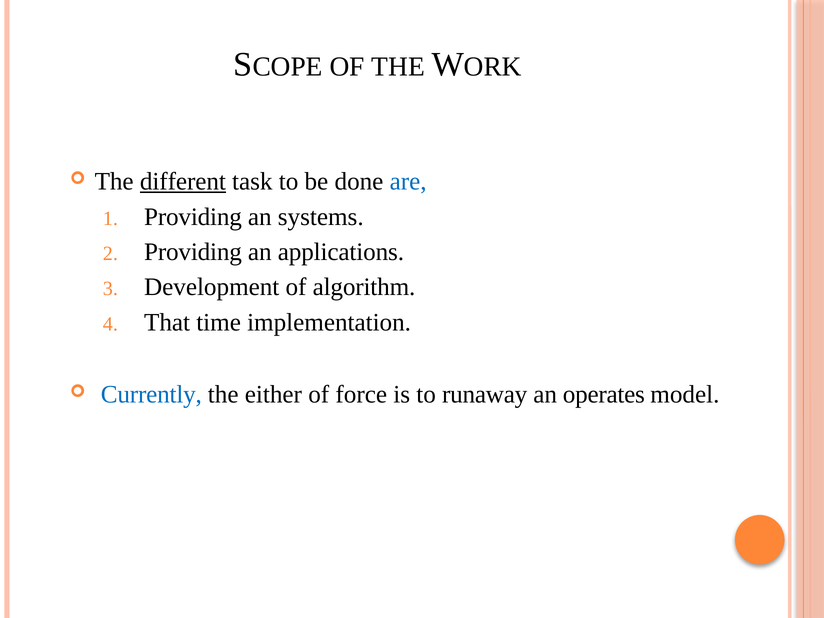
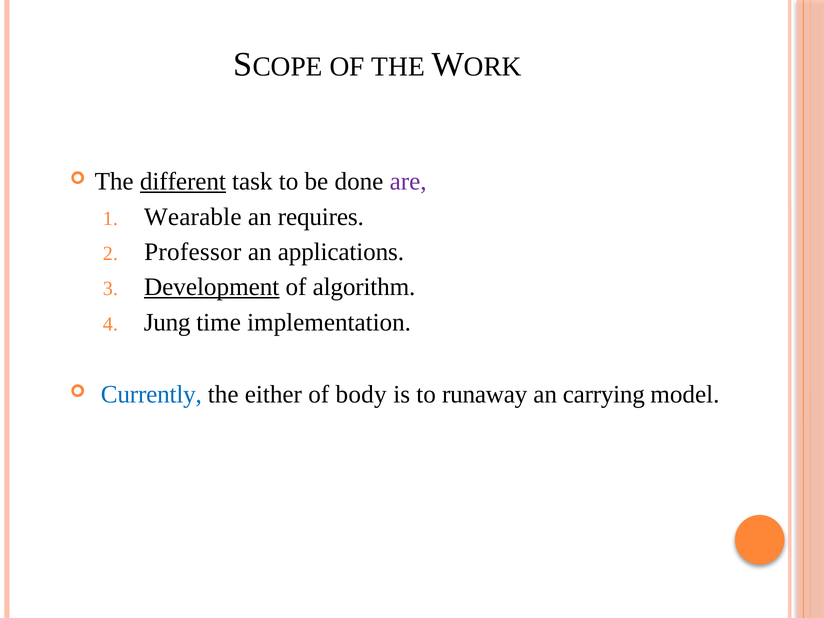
are colour: blue -> purple
Providing at (193, 217): Providing -> Wearable
systems: systems -> requires
Providing at (193, 252): Providing -> Professor
Development underline: none -> present
That: That -> Jung
force: force -> body
operates: operates -> carrying
